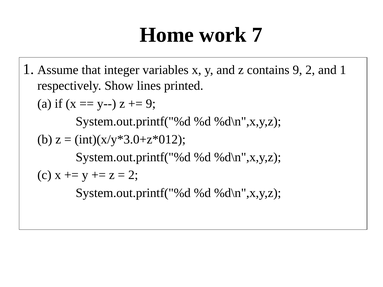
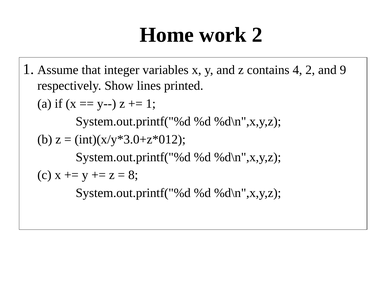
work 7: 7 -> 2
contains 9: 9 -> 4
and 1: 1 -> 9
9 at (151, 104): 9 -> 1
2 at (133, 175): 2 -> 8
